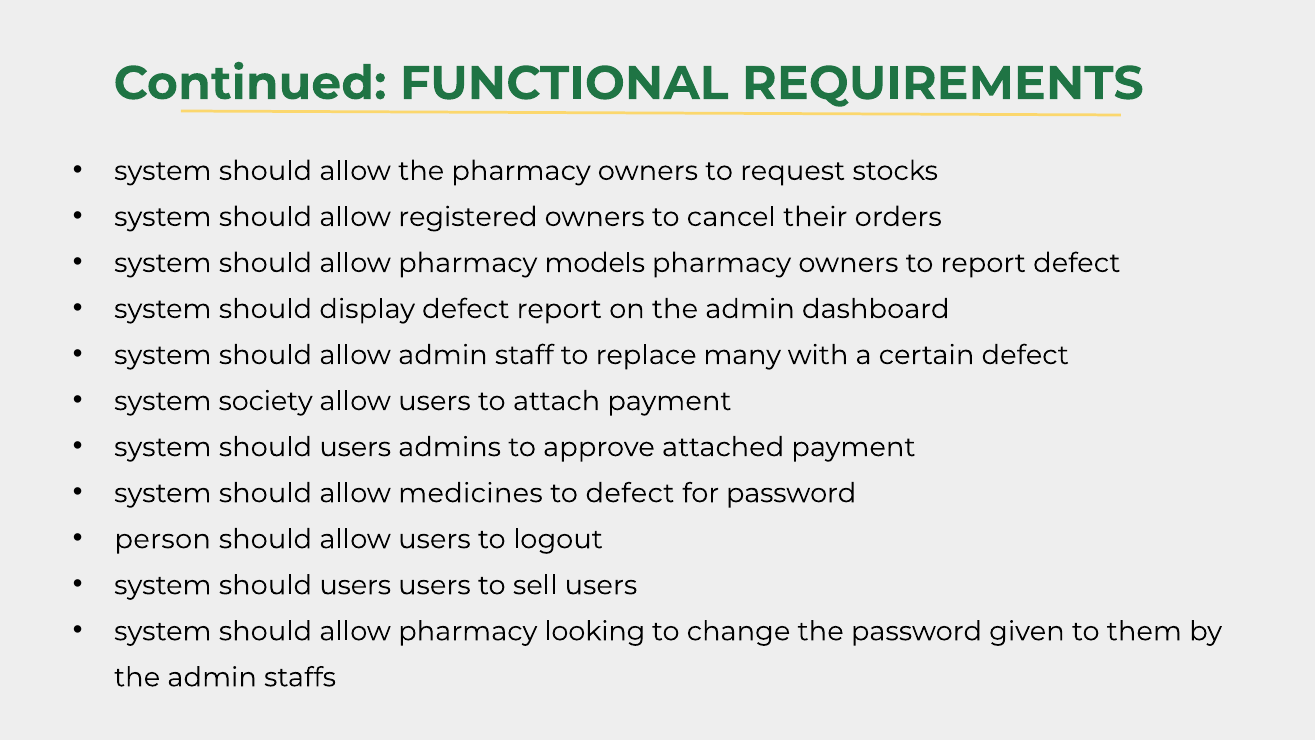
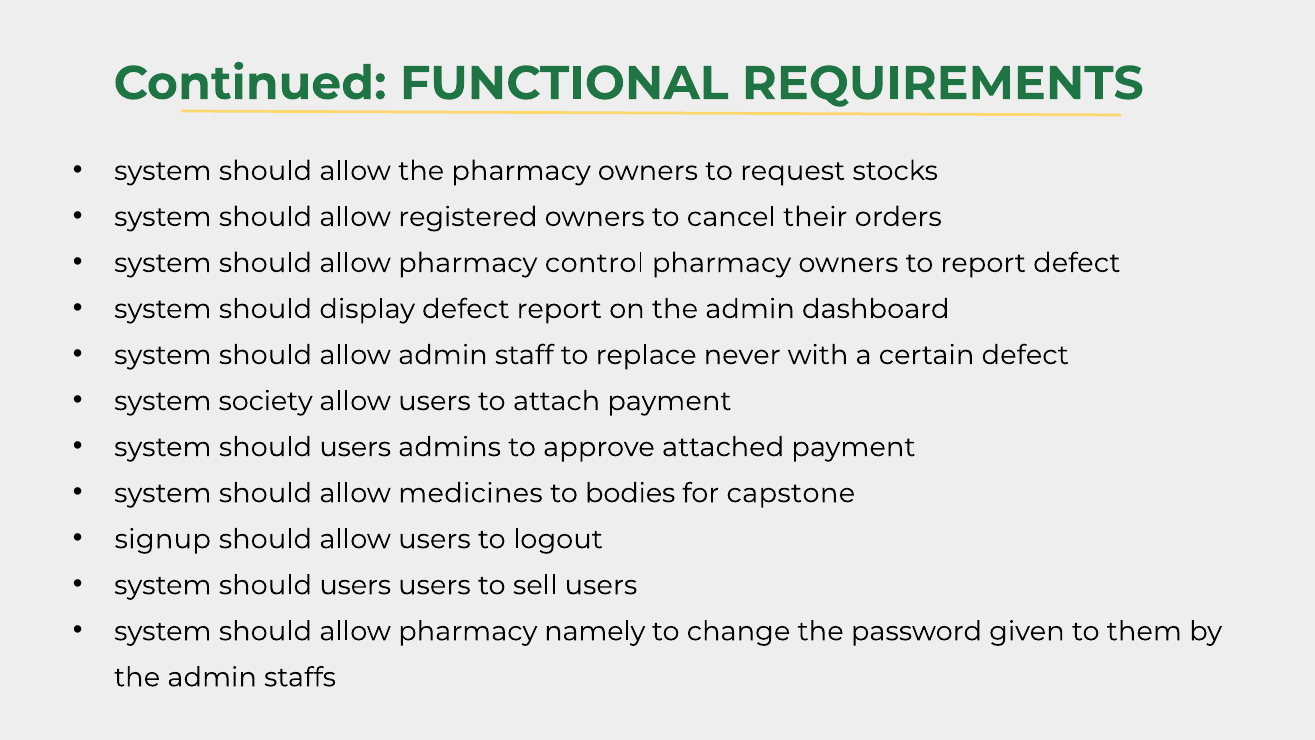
models: models -> control
many: many -> never
to defect: defect -> bodies
for password: password -> capstone
person: person -> signup
looking: looking -> namely
